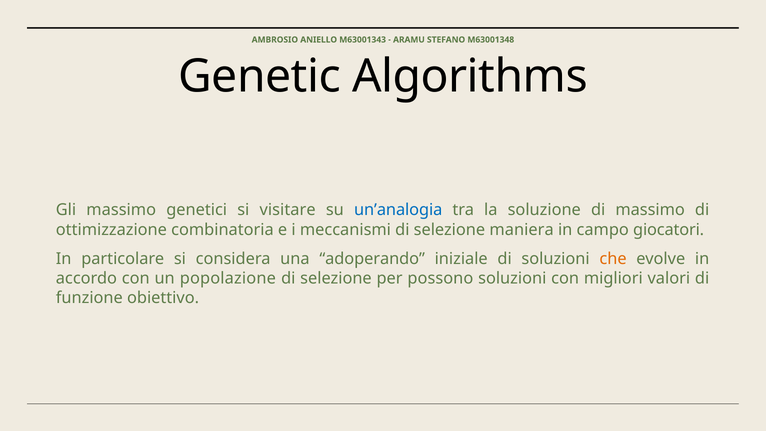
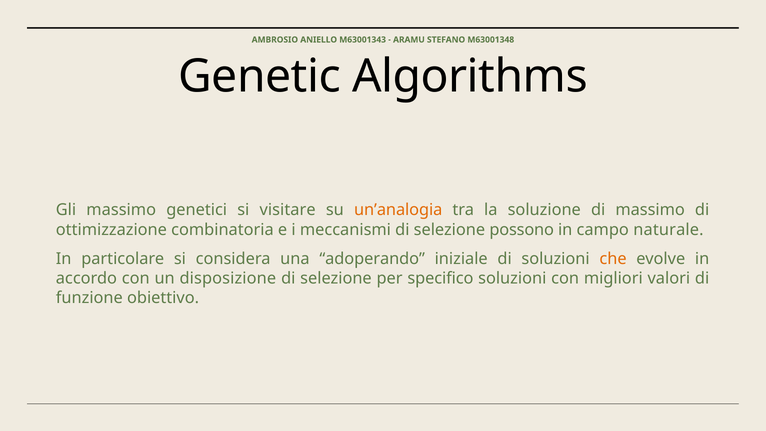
un’analogia colour: blue -> orange
maniera: maniera -> possono
giocatori: giocatori -> naturale
popolazione: popolazione -> disposizione
possono: possono -> specifico
